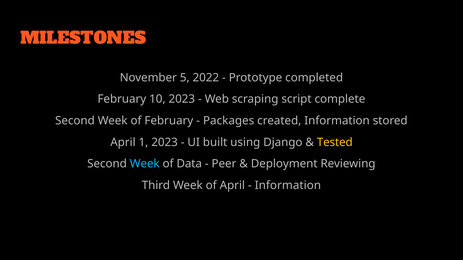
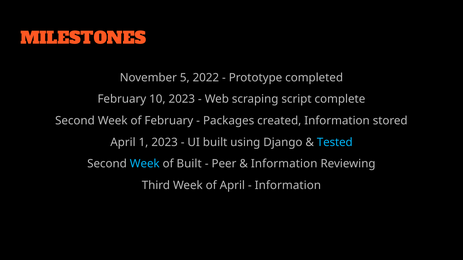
Tested colour: yellow -> light blue
of Data: Data -> Built
Deployment at (284, 164): Deployment -> Information
